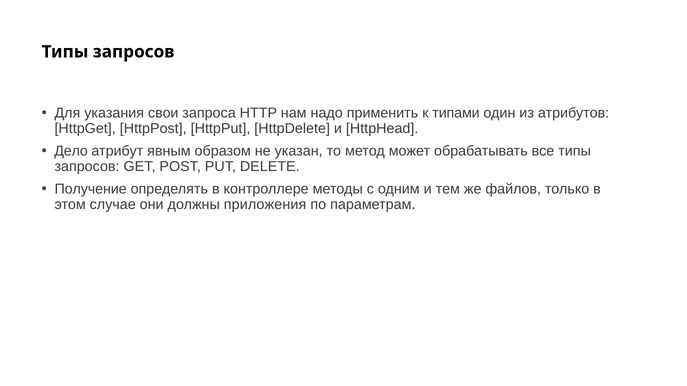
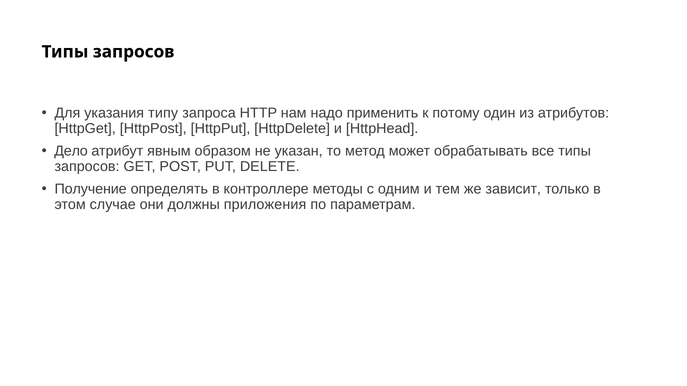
свои: свои -> типу
типами: типами -> потому
файлов: файлов -> зависит
